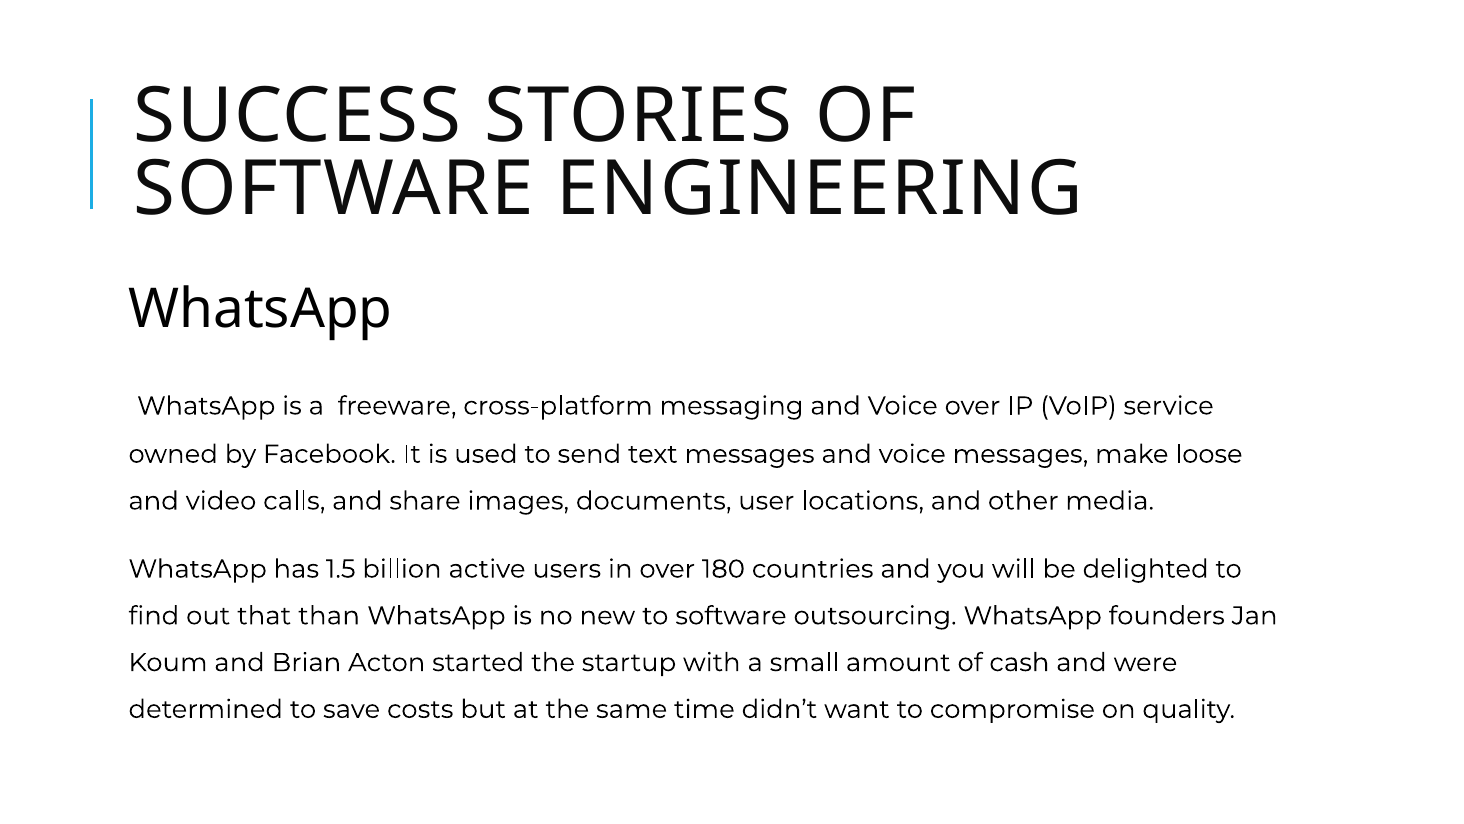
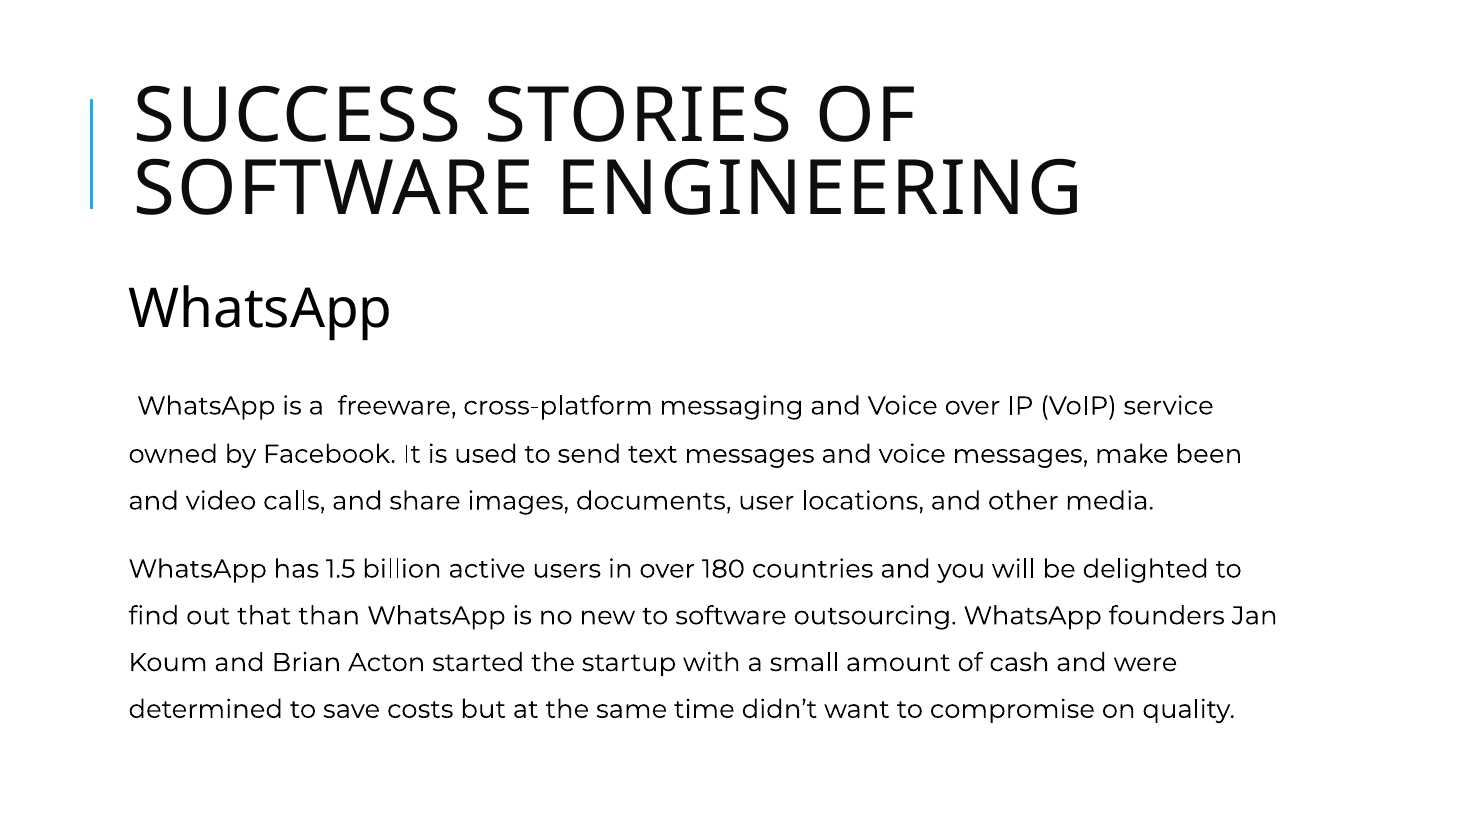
loose: loose -> been
